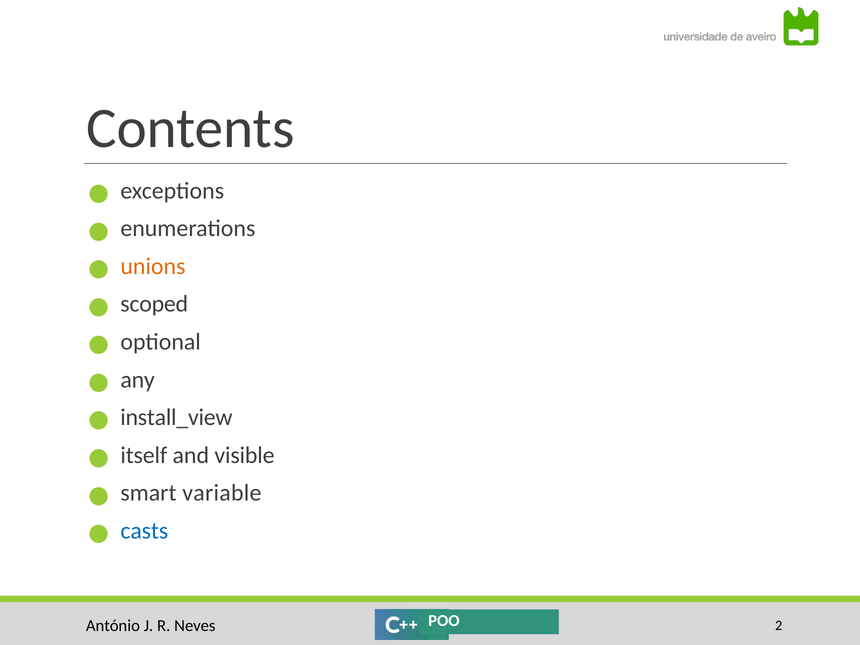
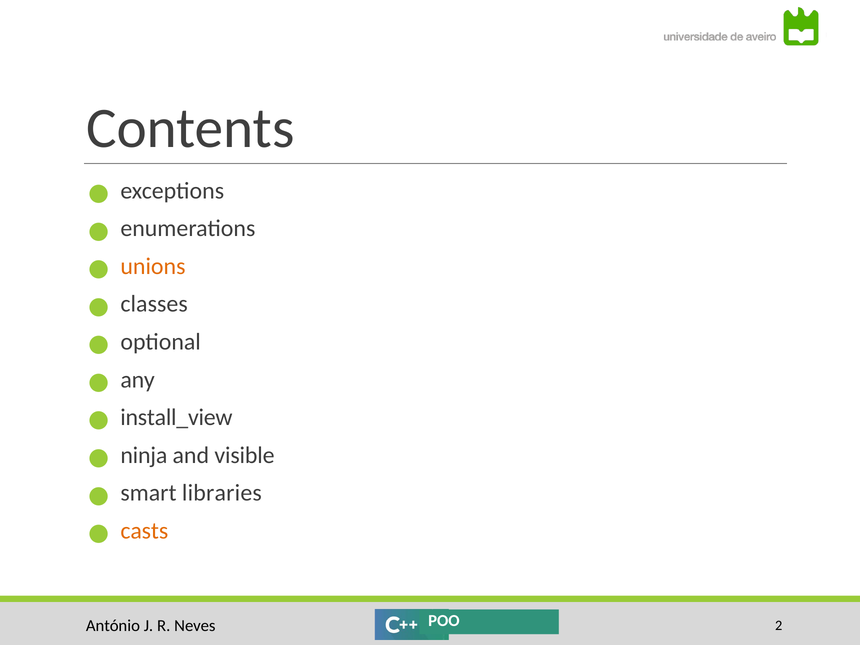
scoped: scoped -> classes
itself: itself -> ninja
variable: variable -> libraries
casts colour: blue -> orange
